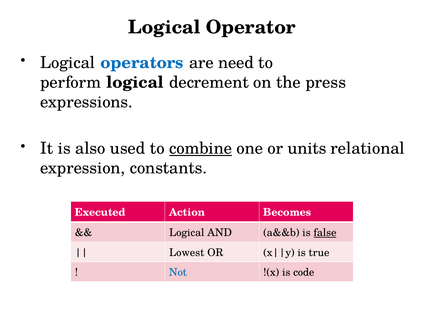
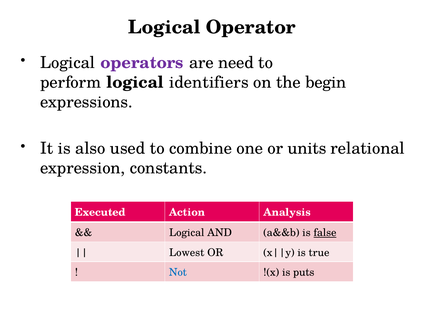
operators colour: blue -> purple
decrement: decrement -> identifiers
press: press -> begin
combine underline: present -> none
Becomes: Becomes -> Analysis
code: code -> puts
